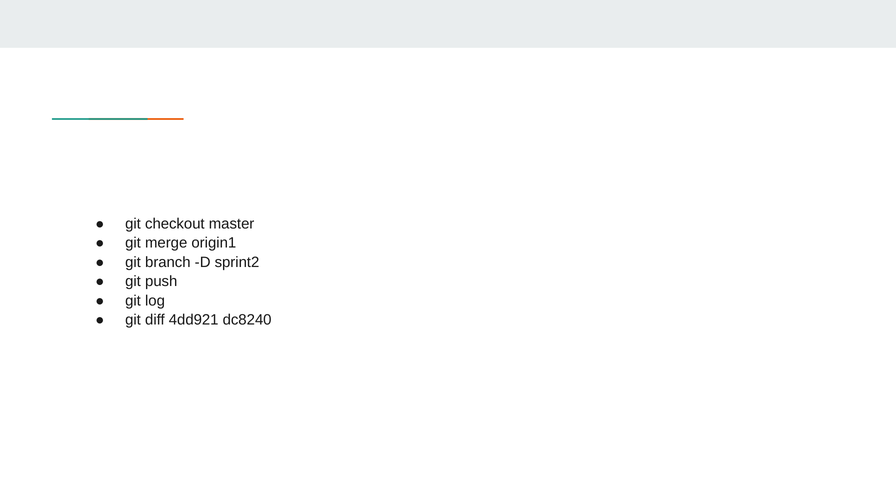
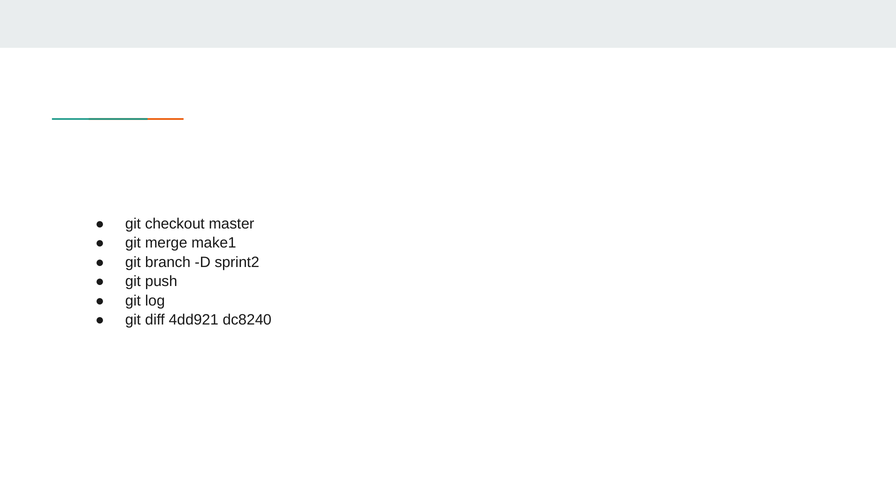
origin1: origin1 -> make1
